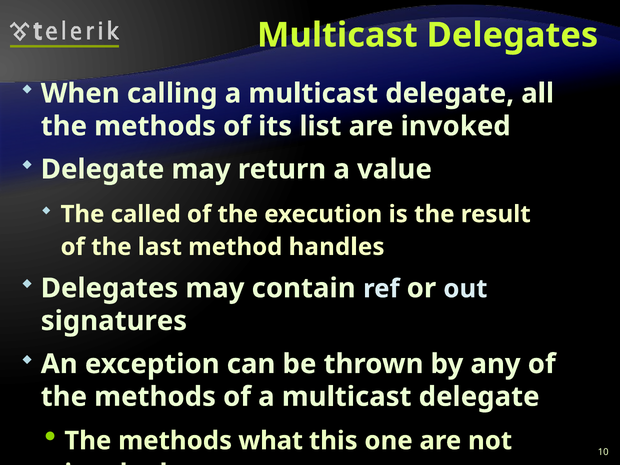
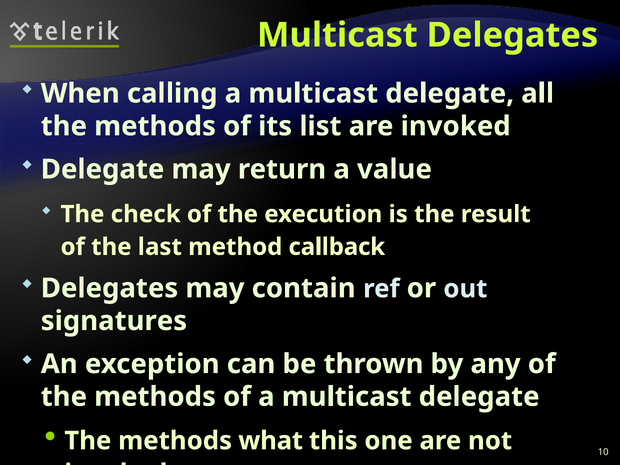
called: called -> check
handles: handles -> callback
